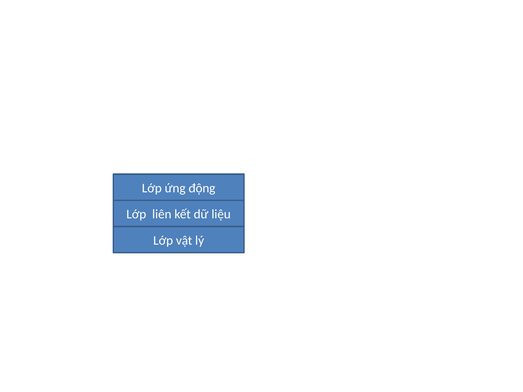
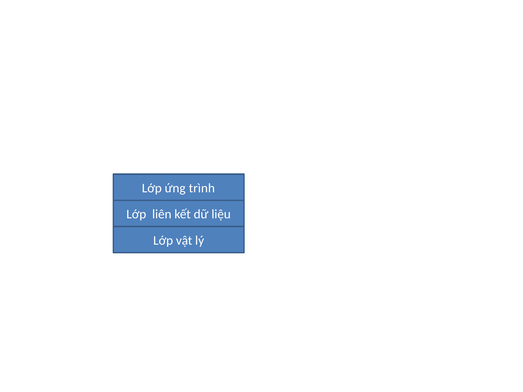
động: động -> trình
